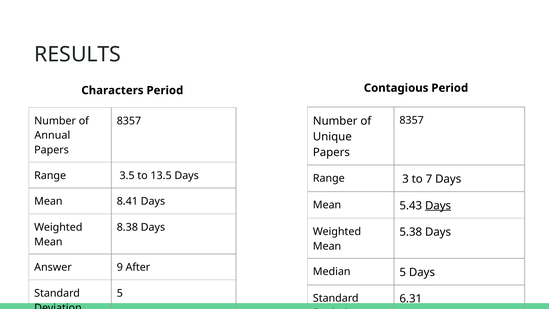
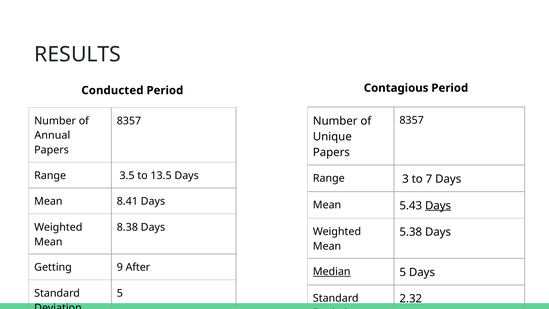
Characters: Characters -> Conducted
Answer: Answer -> Getting
Median underline: none -> present
6.31: 6.31 -> 2.32
